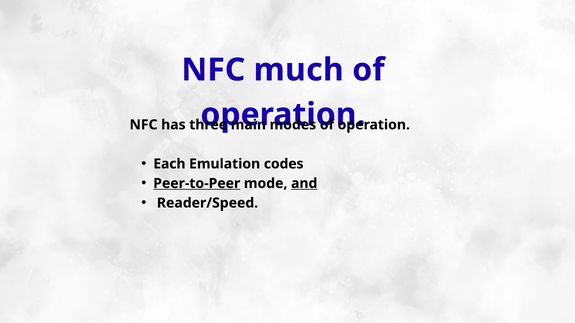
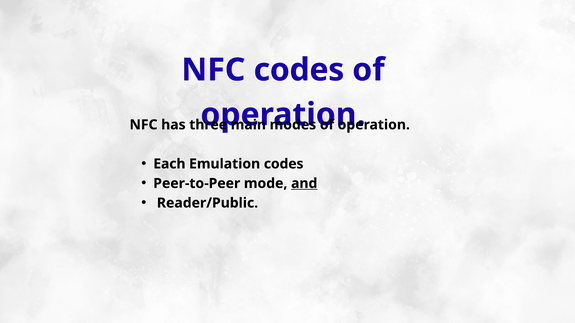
NFC much: much -> codes
Peer-to-Peer underline: present -> none
Reader/Speed: Reader/Speed -> Reader/Public
